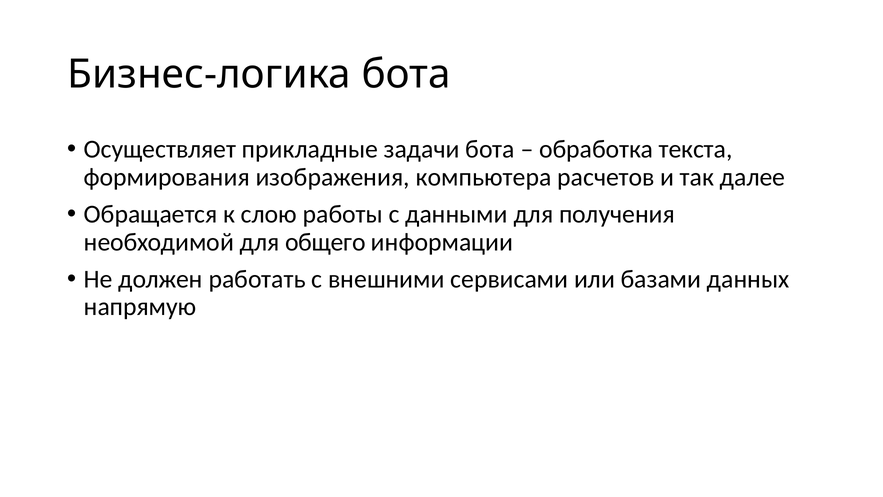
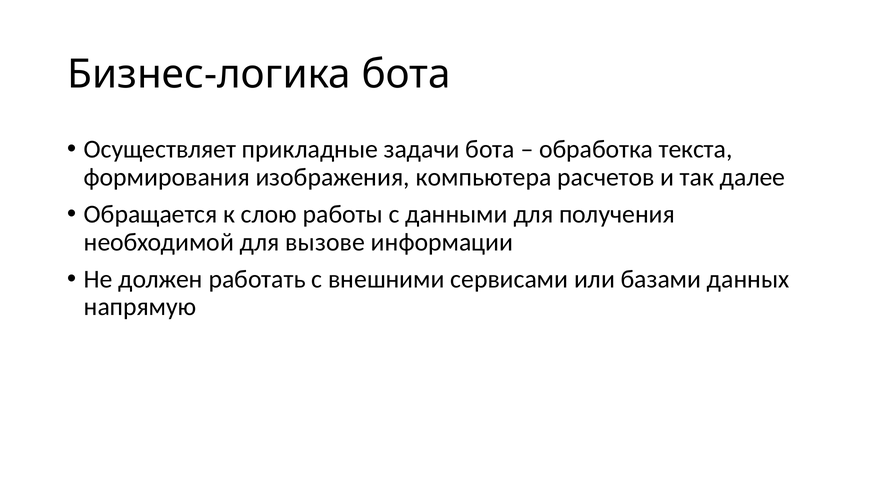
общего: общего -> вызове
